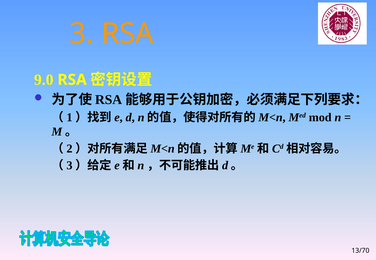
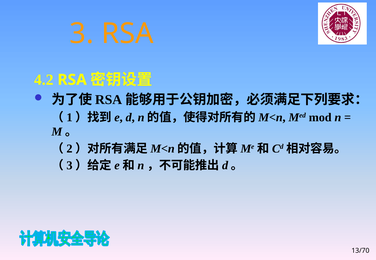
9.0: 9.0 -> 4.2
